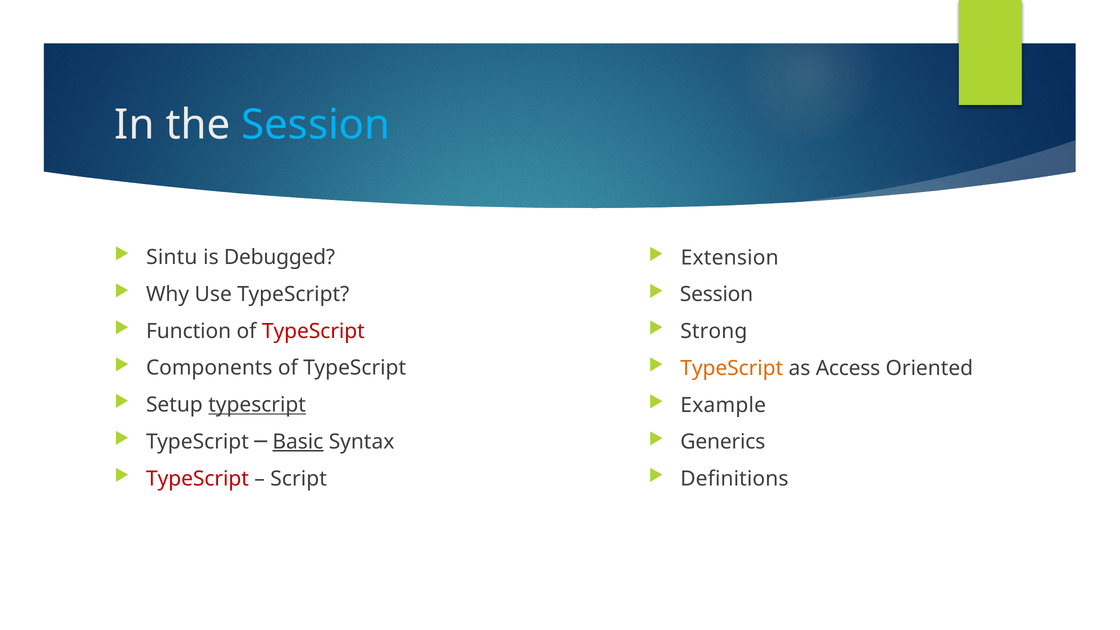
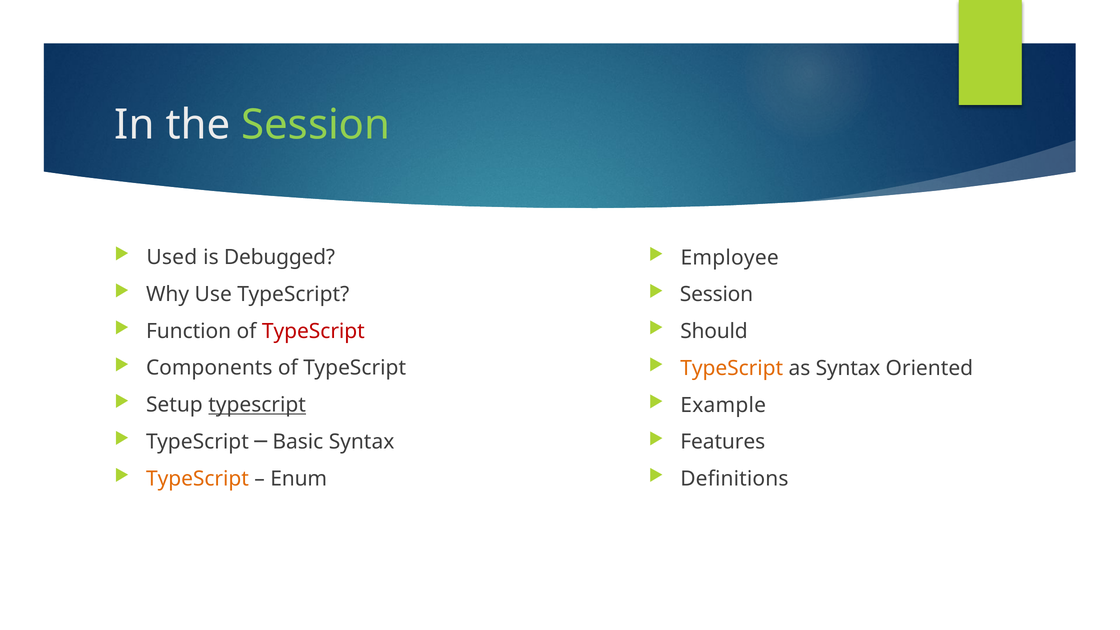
Session at (316, 125) colour: light blue -> light green
Sintu: Sintu -> Used
Extension: Extension -> Employee
Strong: Strong -> Should
as Access: Access -> Syntax
Basic underline: present -> none
Generics: Generics -> Features
TypeScript at (197, 479) colour: red -> orange
Script: Script -> Enum
